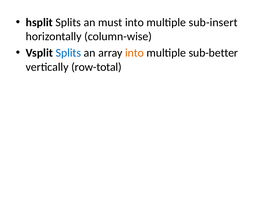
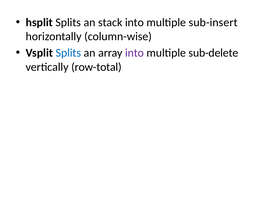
must: must -> stack
into at (135, 53) colour: orange -> purple
sub-better: sub-better -> sub-delete
